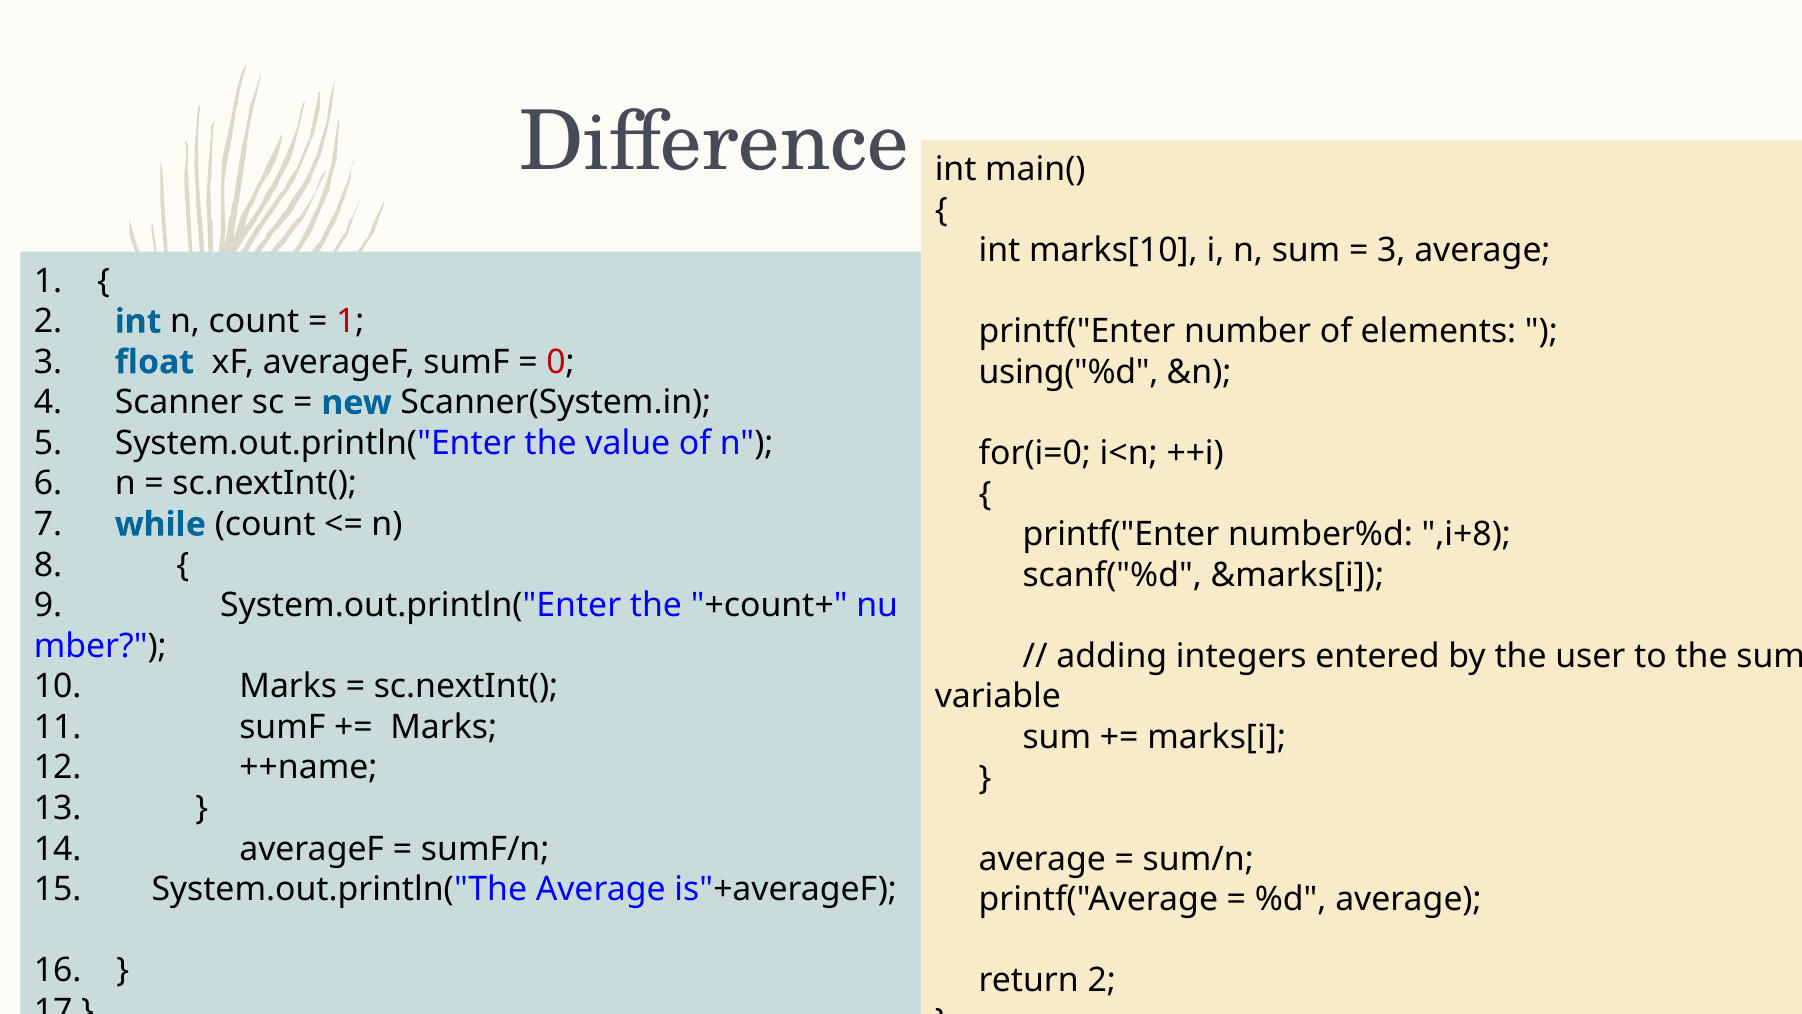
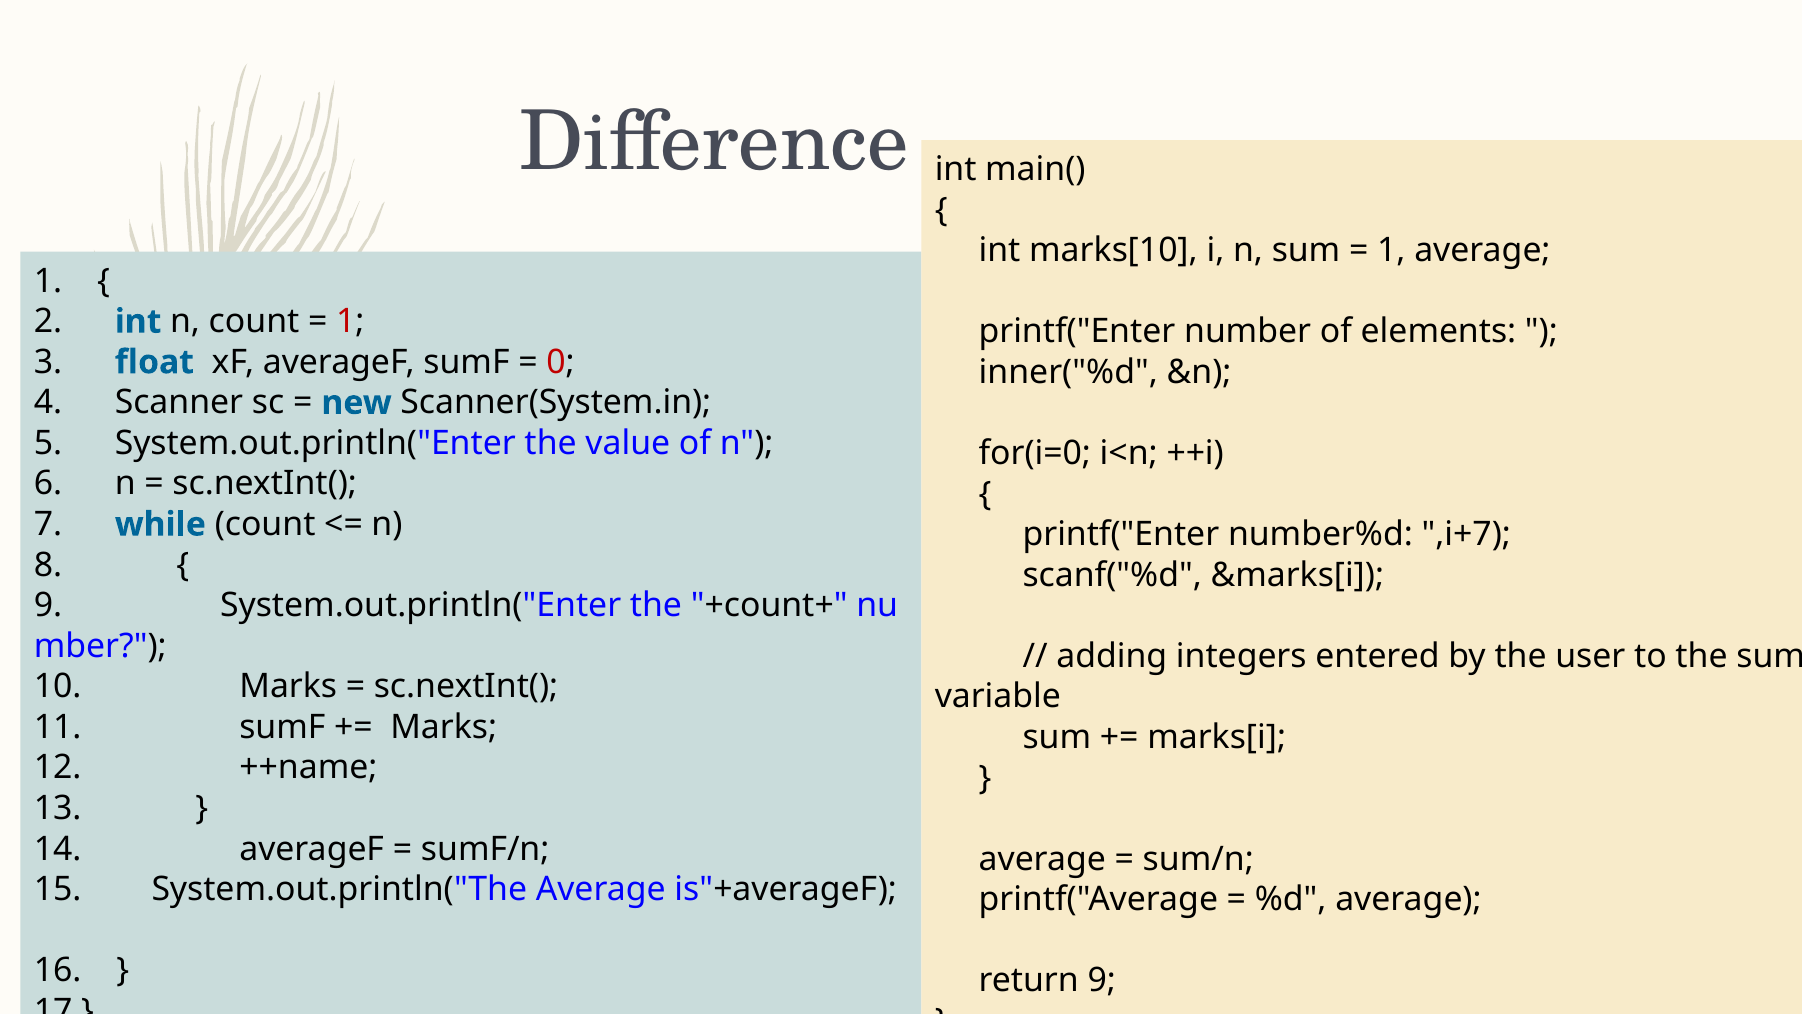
3 at (1391, 251): 3 -> 1
using("%d: using("%d -> inner("%d
,i+8: ,i+8 -> ,i+7
return 2: 2 -> 9
